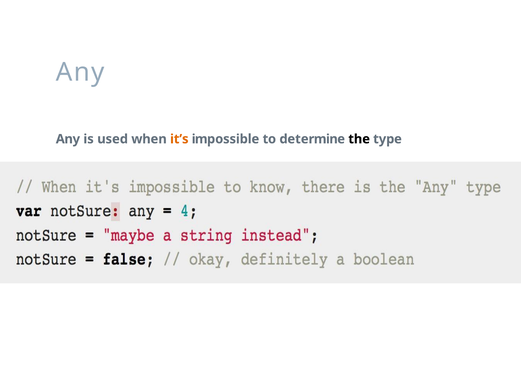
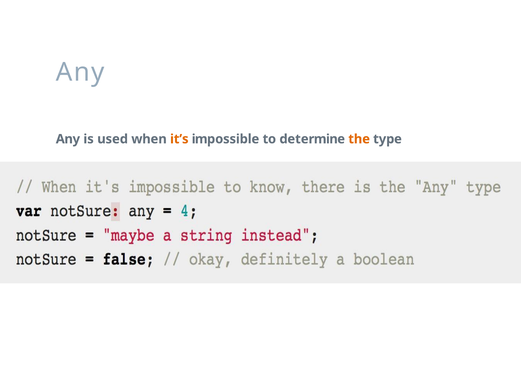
the colour: black -> orange
